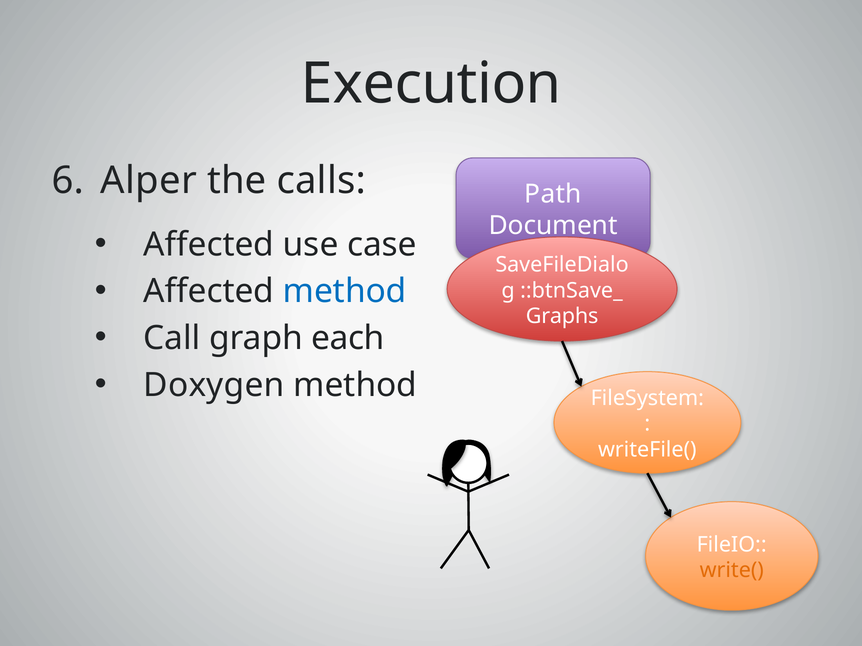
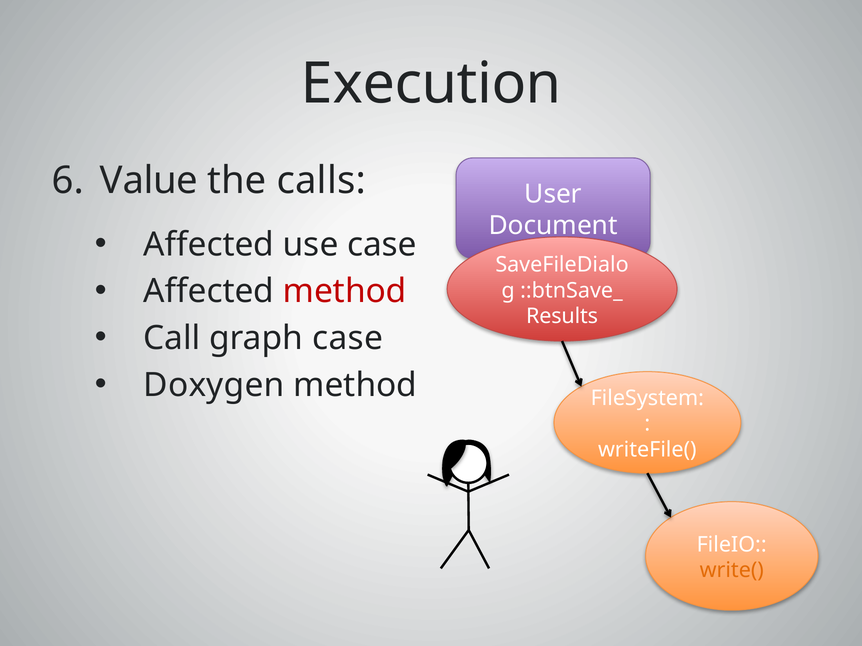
Alper: Alper -> Value
Path: Path -> User
method at (345, 292) colour: blue -> red
Graphs: Graphs -> Results
graph each: each -> case
